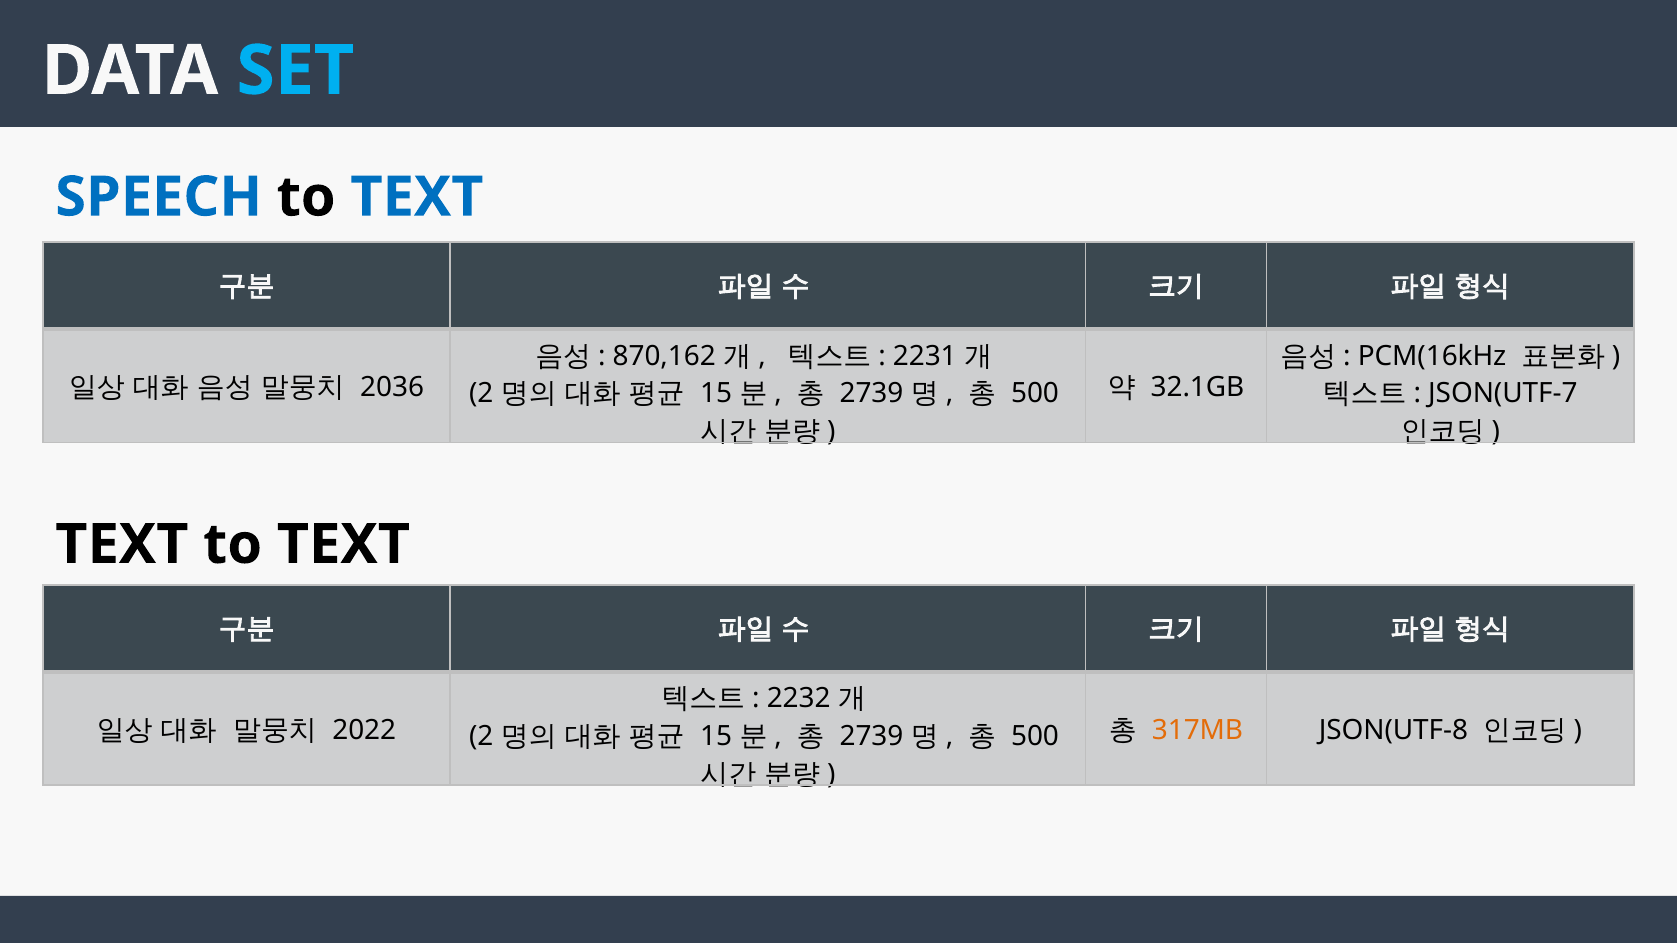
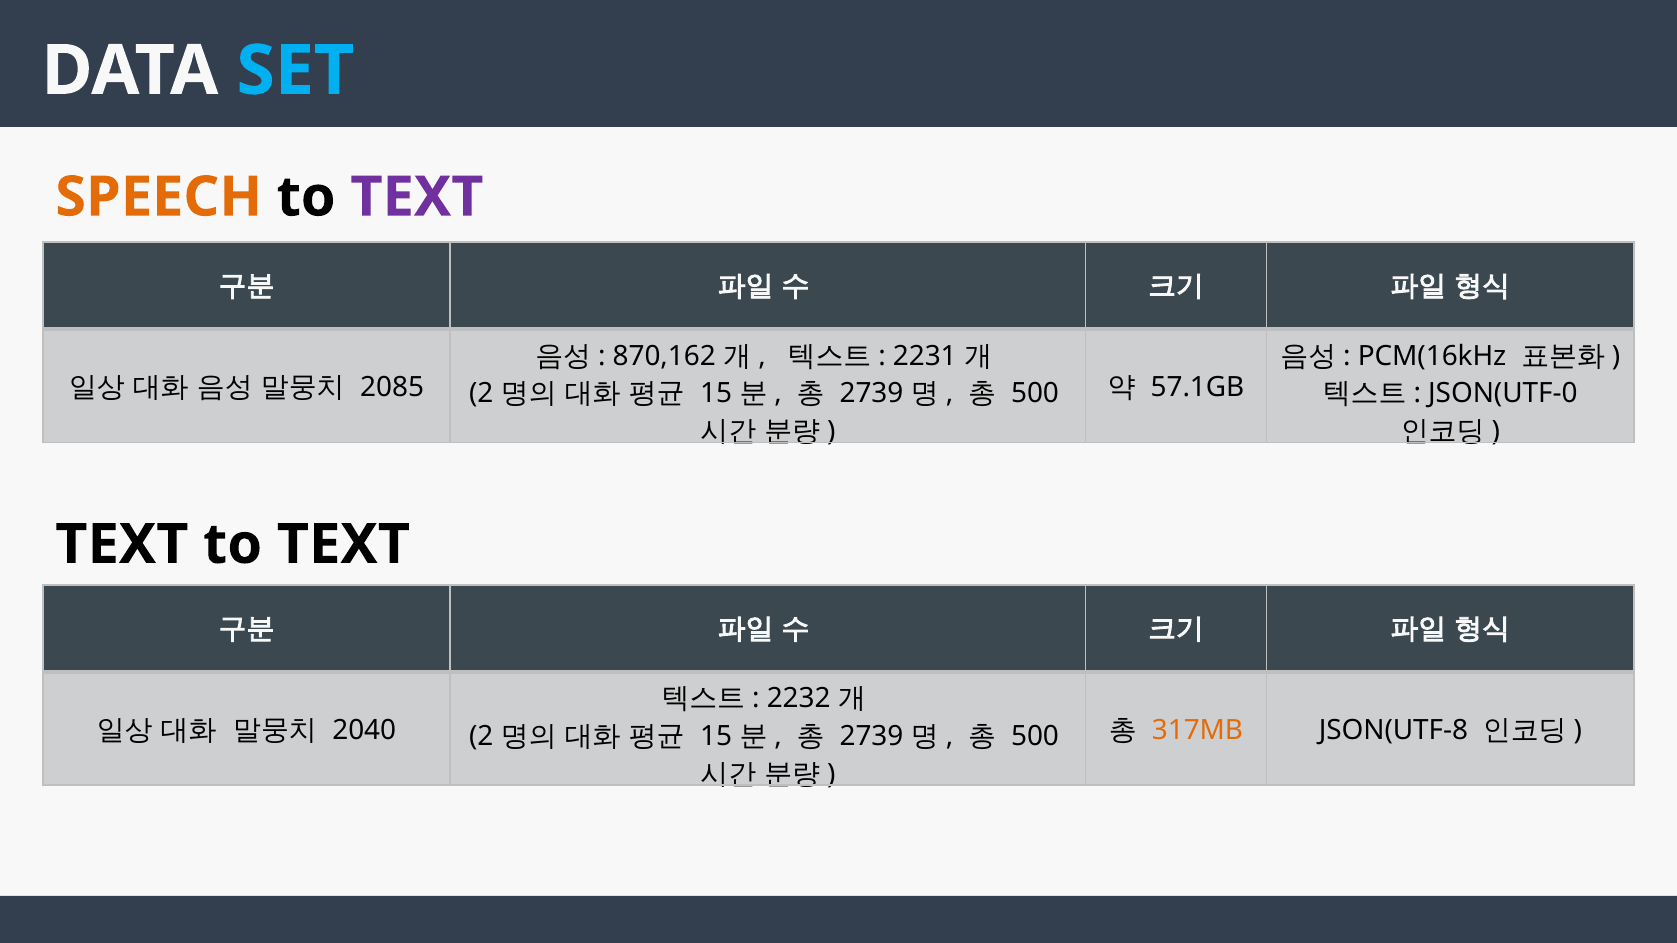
SPEECH colour: blue -> orange
TEXT at (417, 197) colour: blue -> purple
2036: 2036 -> 2085
32.1GB: 32.1GB -> 57.1GB
JSON(UTF-7: JSON(UTF-7 -> JSON(UTF-0
2022: 2022 -> 2040
